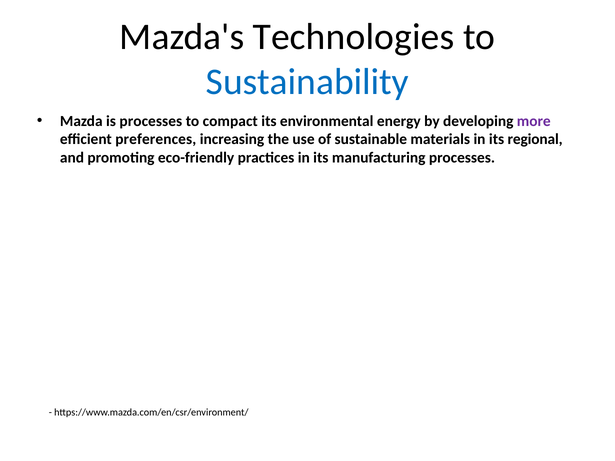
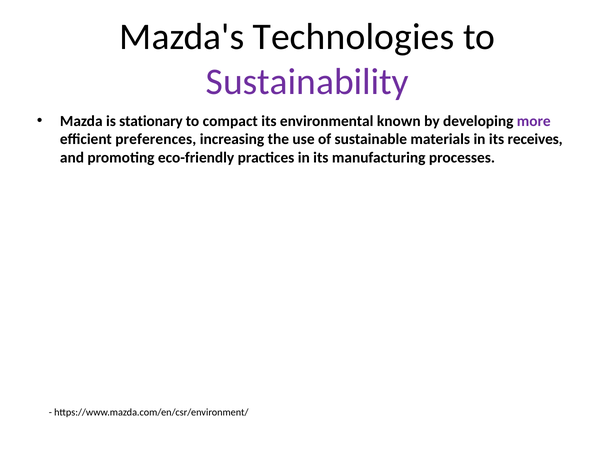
Sustainability colour: blue -> purple
is processes: processes -> stationary
energy: energy -> known
regional: regional -> receives
